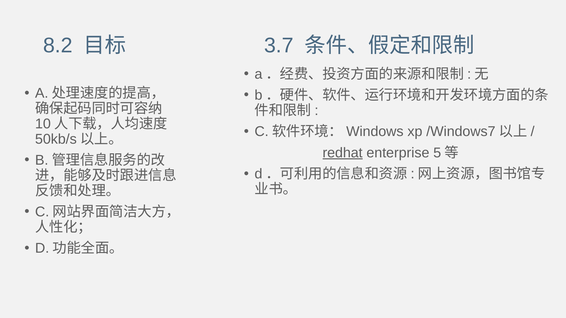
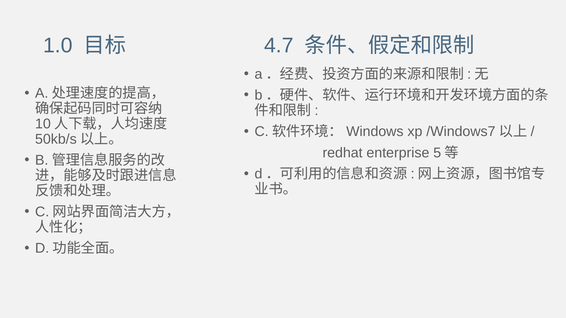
8.2: 8.2 -> 1.0
3.7: 3.7 -> 4.7
redhat underline: present -> none
